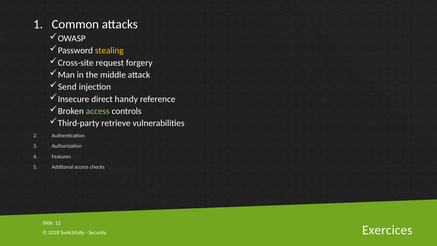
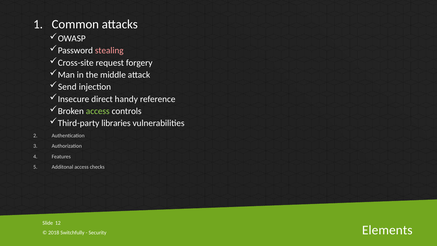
stealing colour: yellow -> pink
retrieve: retrieve -> libraries
Exercices: Exercices -> Elements
